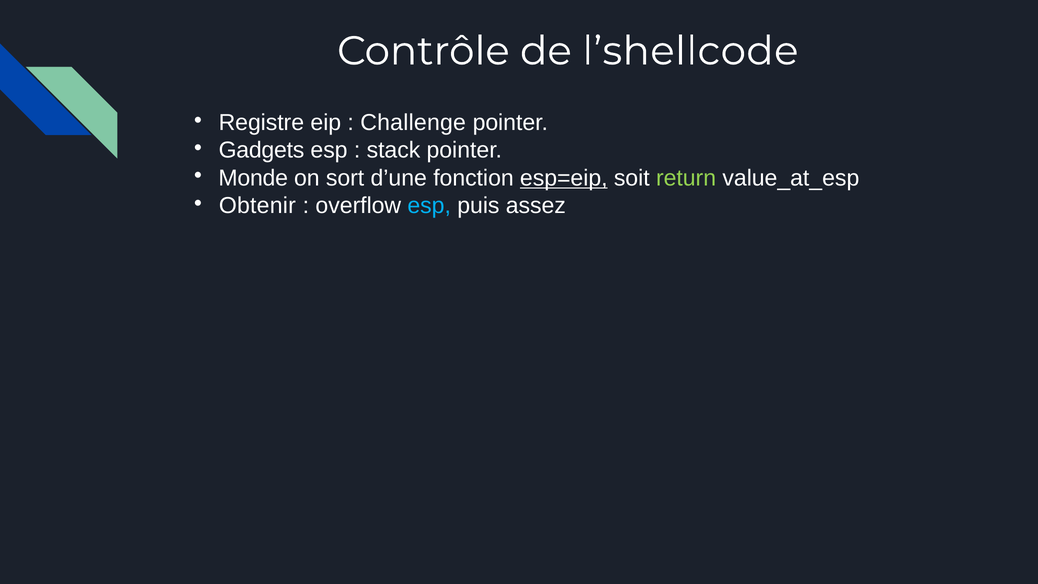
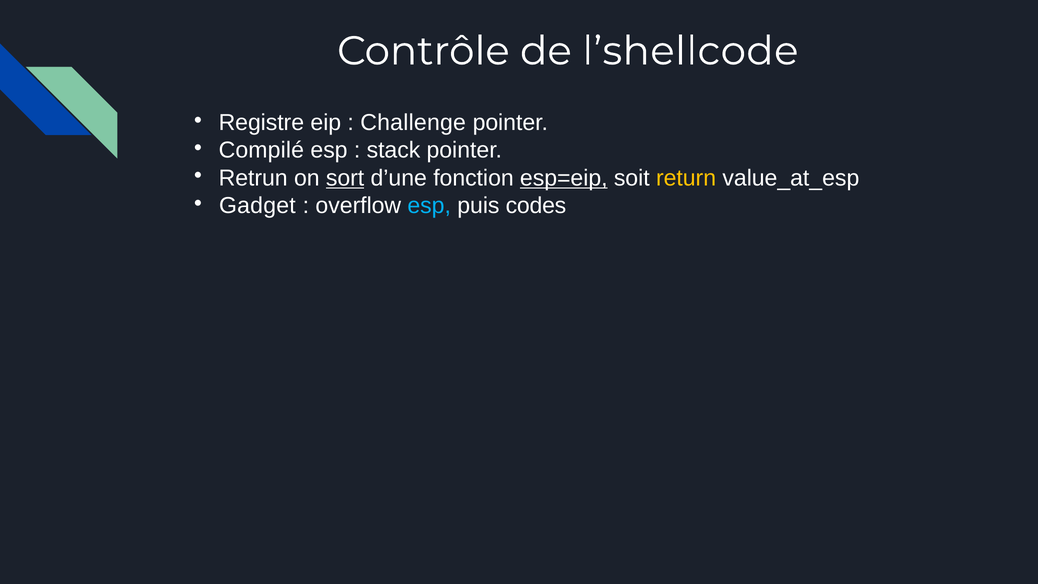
Gadgets: Gadgets -> Compilé
Monde: Monde -> Retrun
sort underline: none -> present
return colour: light green -> yellow
Obtenir: Obtenir -> Gadget
assez: assez -> codes
